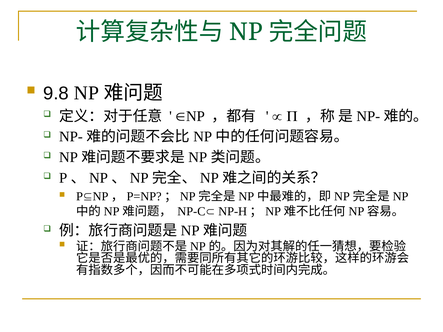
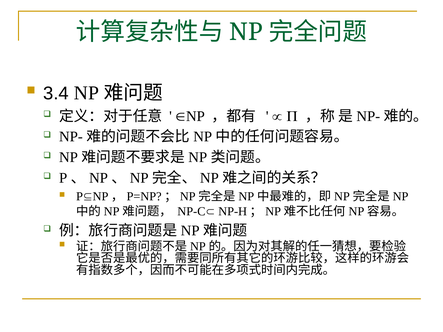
9.8: 9.8 -> 3.4
